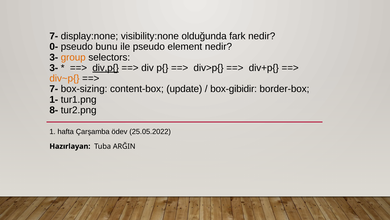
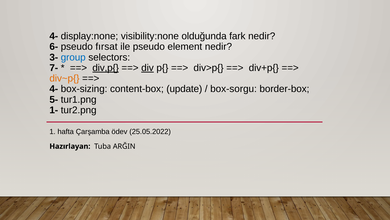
7- at (54, 36): 7- -> 4-
0-: 0- -> 6-
bunu: bunu -> fırsat
group colour: orange -> blue
3- at (54, 68): 3- -> 7-
div underline: none -> present
7- at (54, 89): 7- -> 4-
box-gibidir: box-gibidir -> box-sorgu
1-: 1- -> 5-
8-: 8- -> 1-
